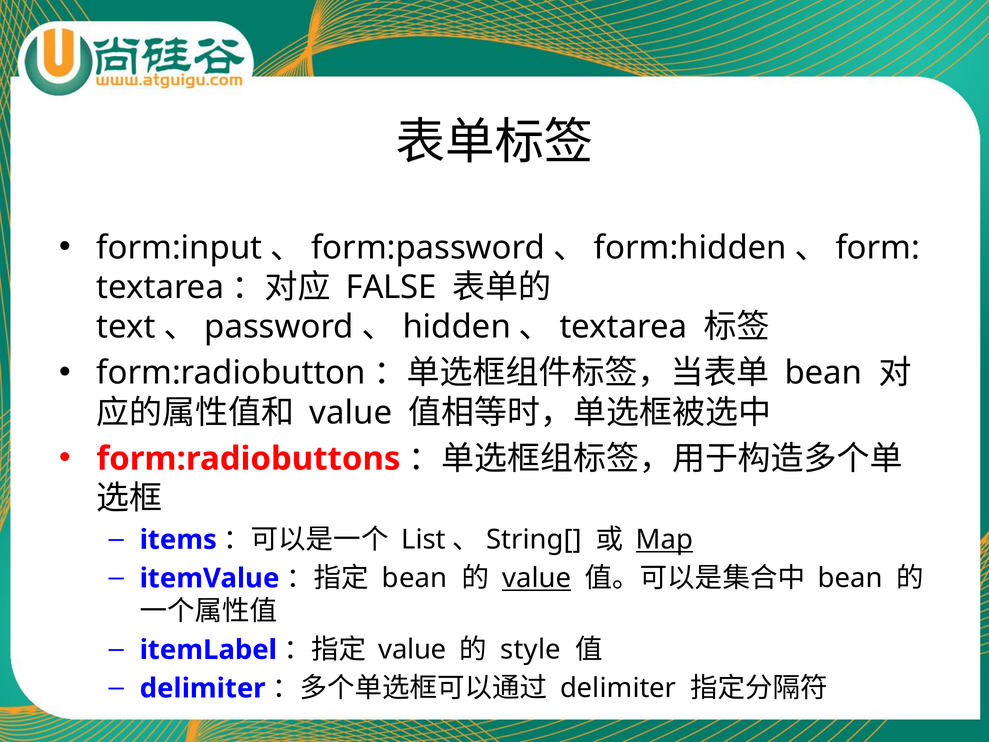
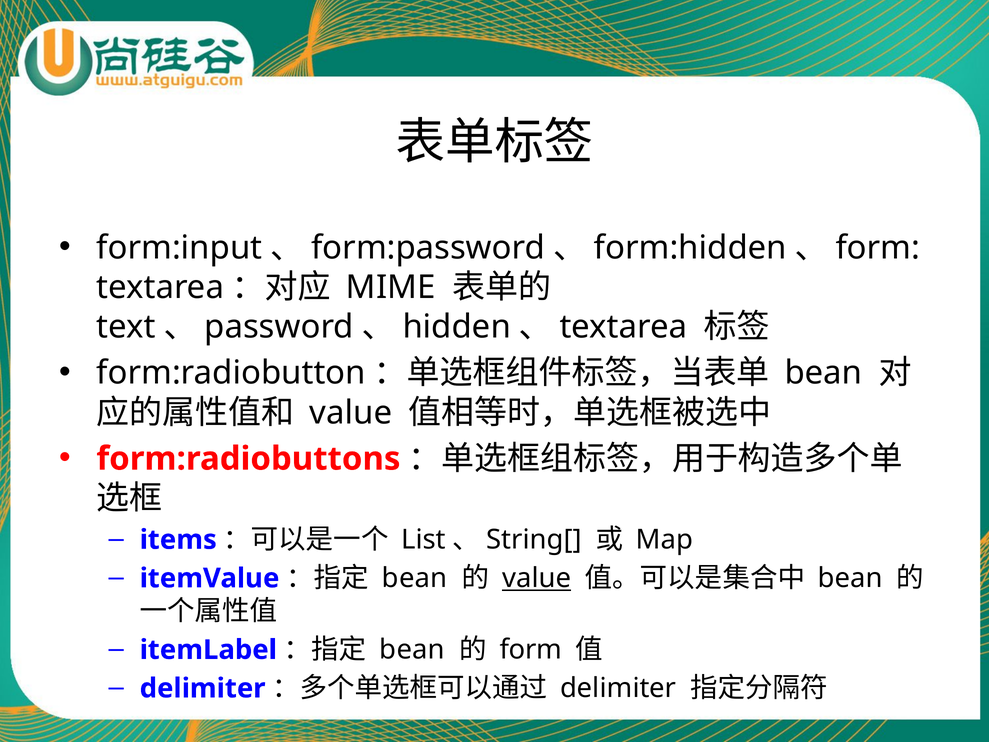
FALSE: FALSE -> MIME
Map underline: present -> none
value at (412, 650): value -> bean
style at (531, 650): style -> form
